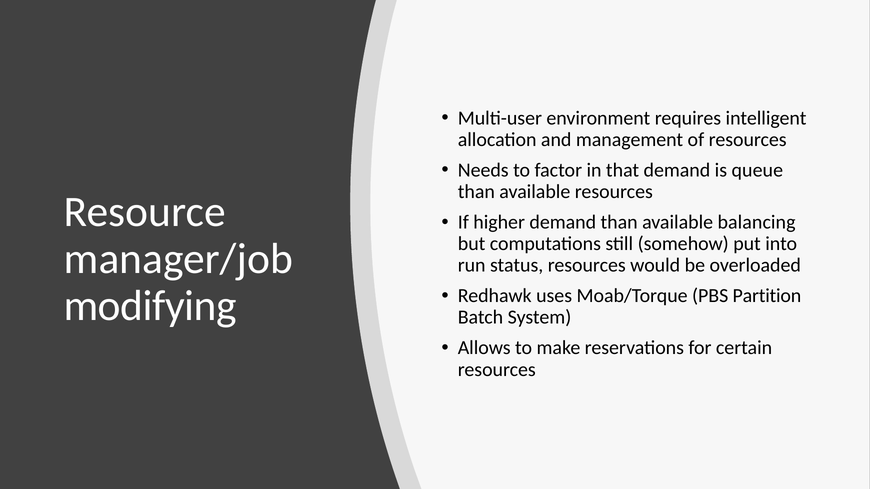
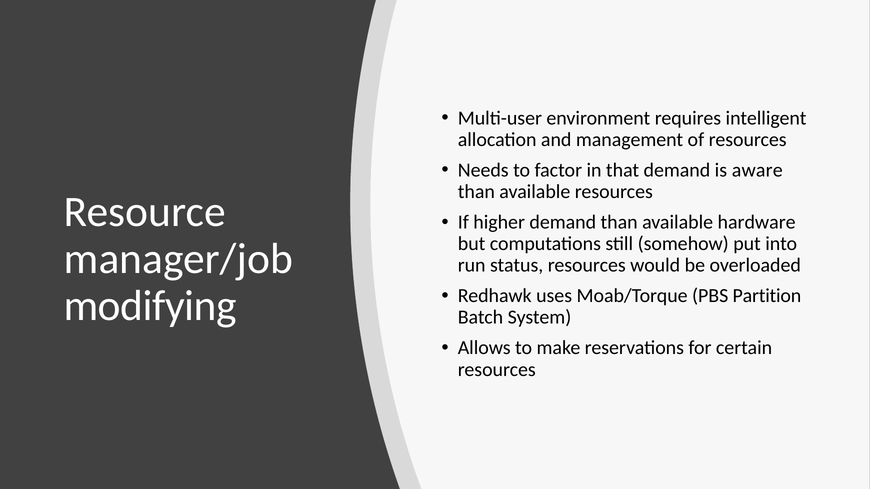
queue: queue -> aware
balancing: balancing -> hardware
